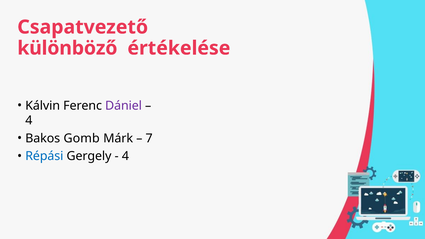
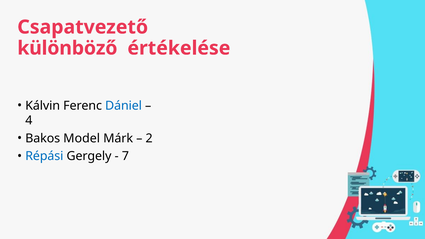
Dániel colour: purple -> blue
Gomb: Gomb -> Model
7: 7 -> 2
4 at (125, 156): 4 -> 7
